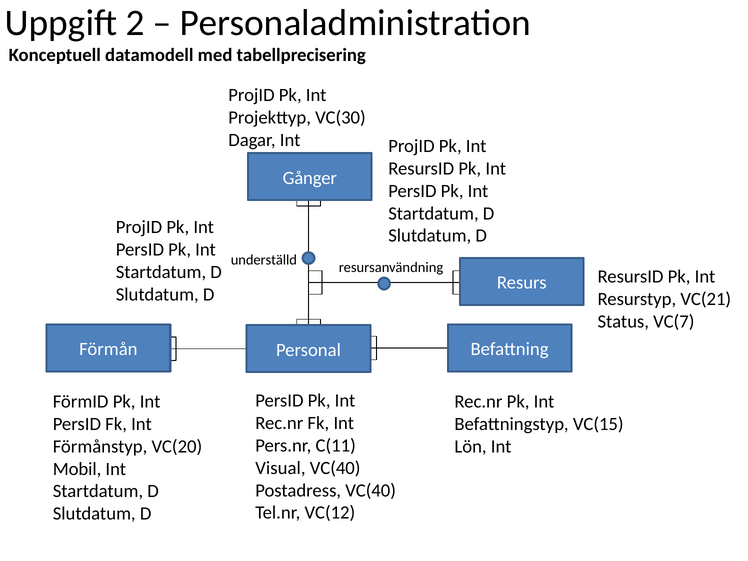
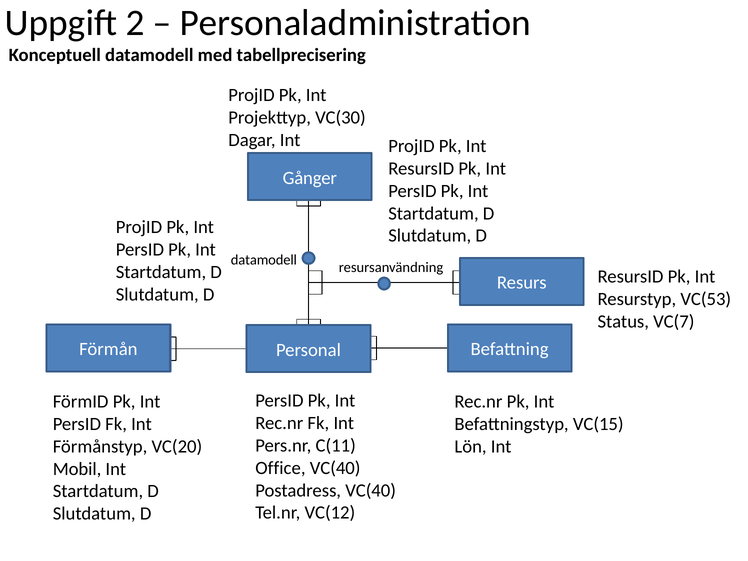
underställd at (264, 260): underställd -> datamodell
VC(21: VC(21 -> VC(53
Visual: Visual -> Office
